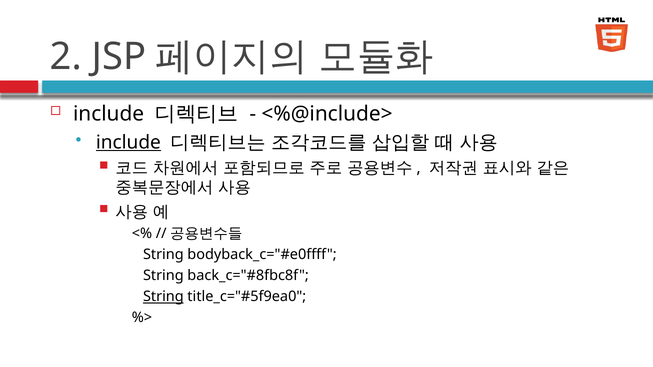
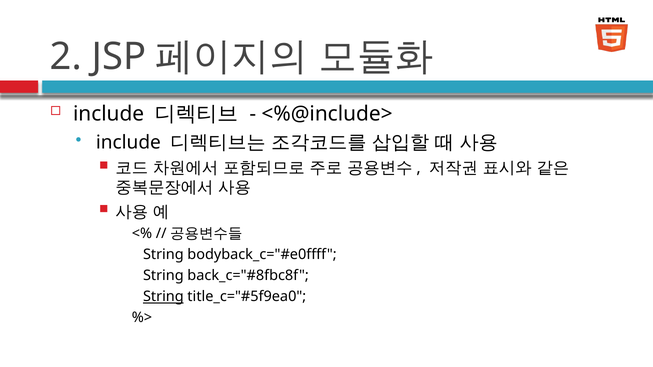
include at (128, 143) underline: present -> none
